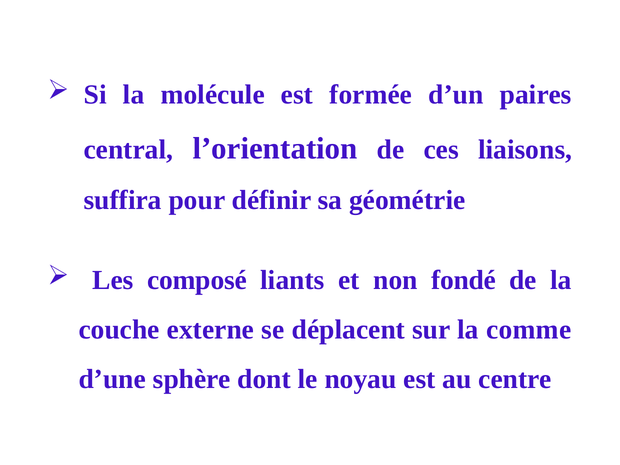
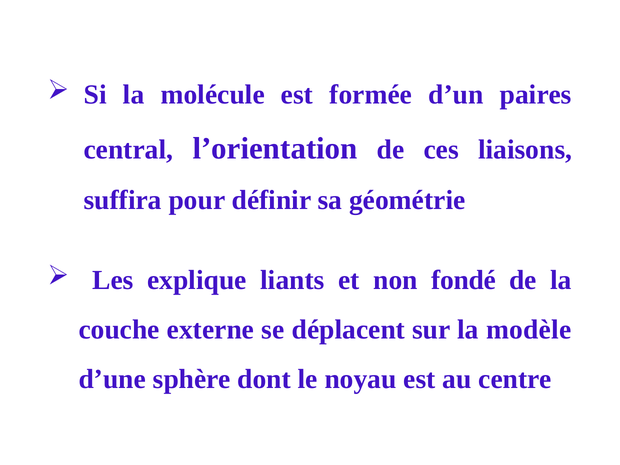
composé: composé -> explique
comme: comme -> modèle
